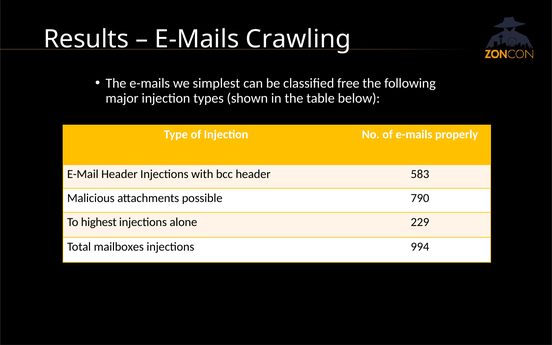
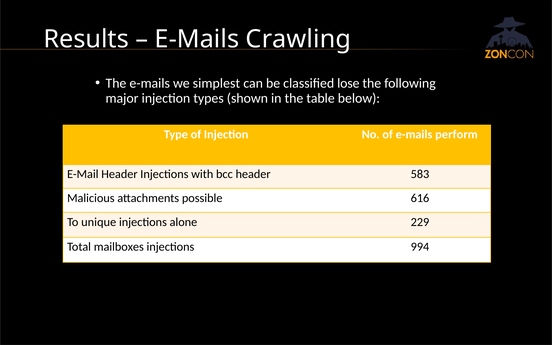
free: free -> lose
properly: properly -> perform
790: 790 -> 616
highest: highest -> unique
